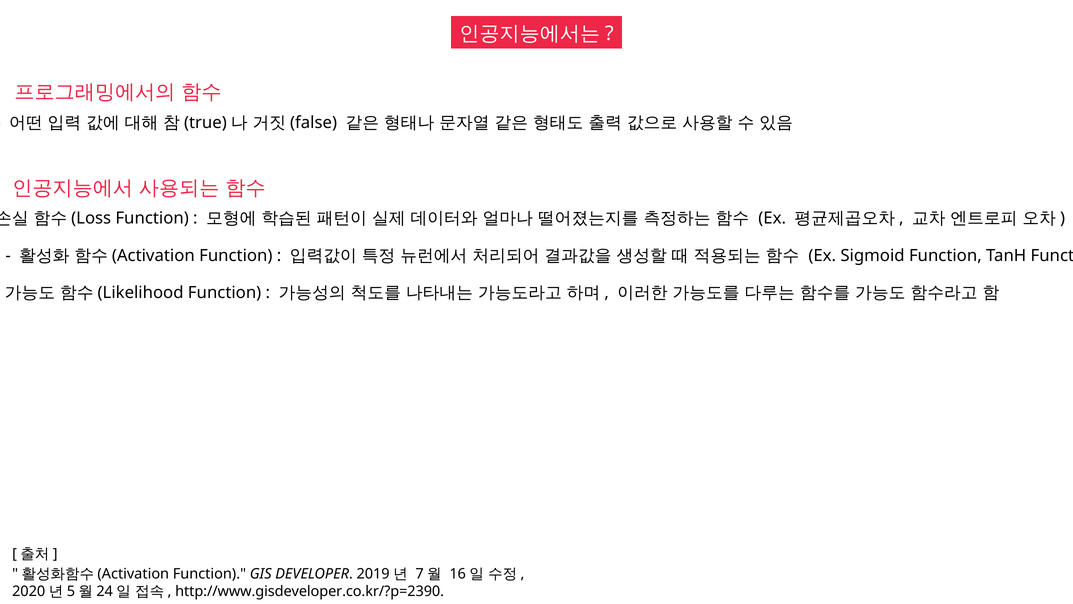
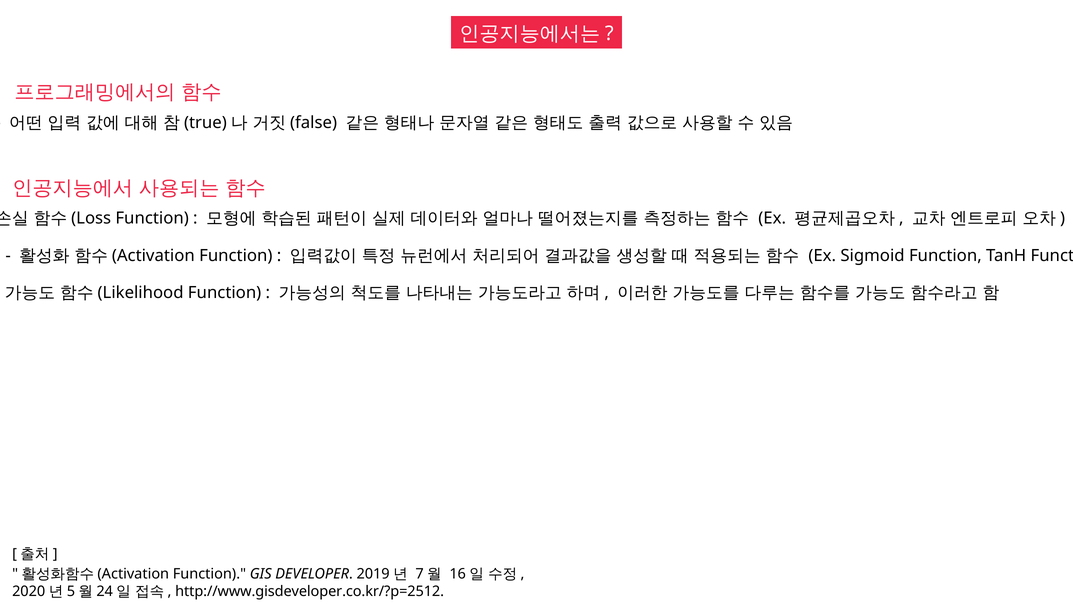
http://www.gisdeveloper.co.kr/?p=2390: http://www.gisdeveloper.co.kr/?p=2390 -> http://www.gisdeveloper.co.kr/?p=2512
